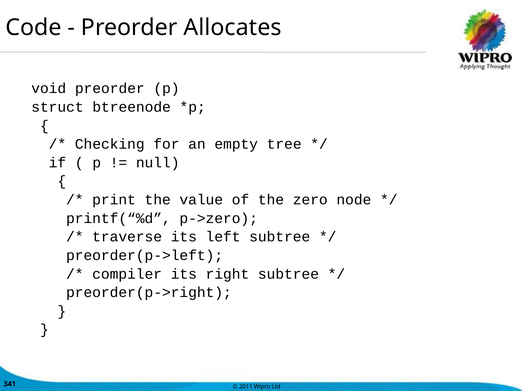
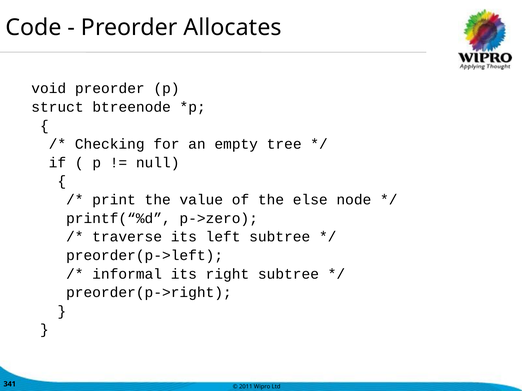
zero: zero -> else
compiler: compiler -> informal
